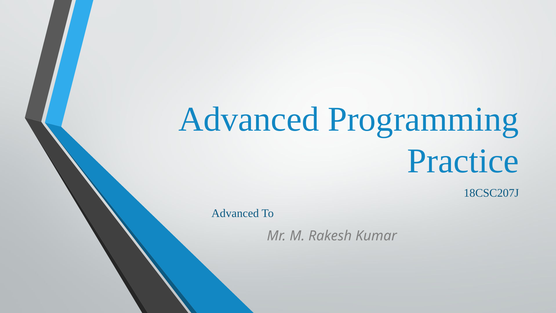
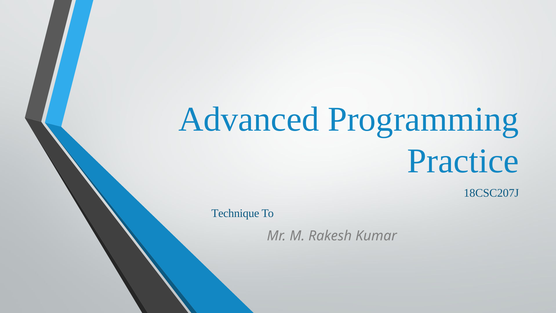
Advanced at (235, 213): Advanced -> Technique
